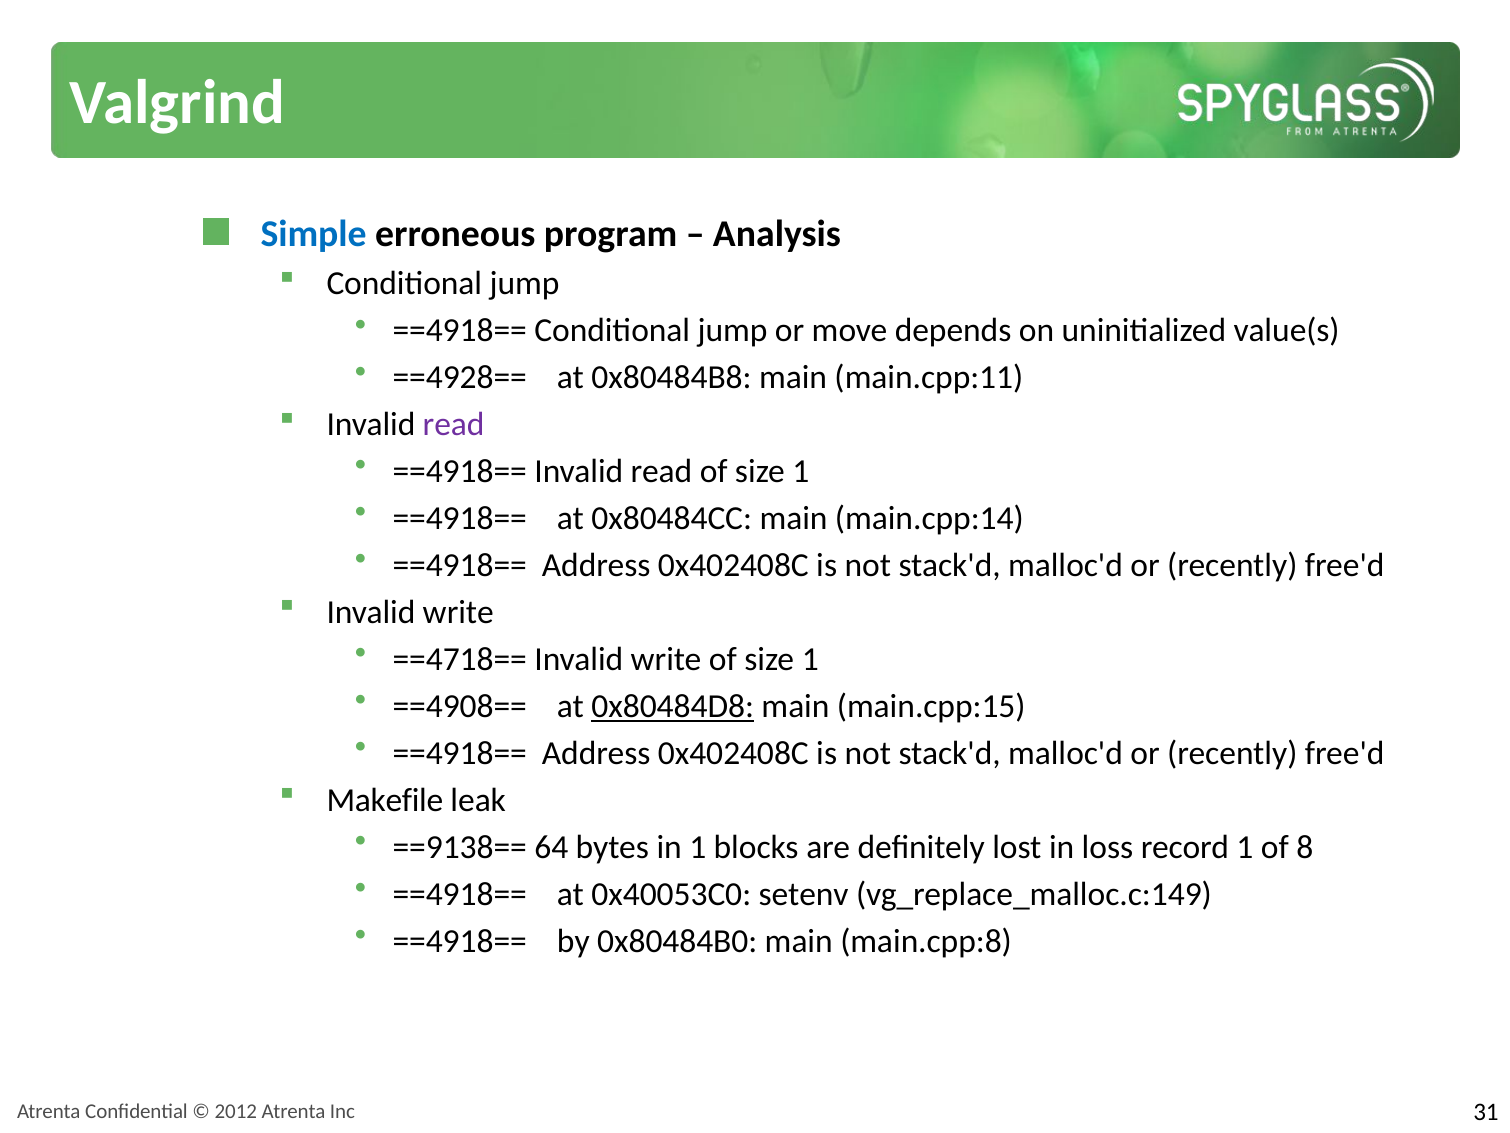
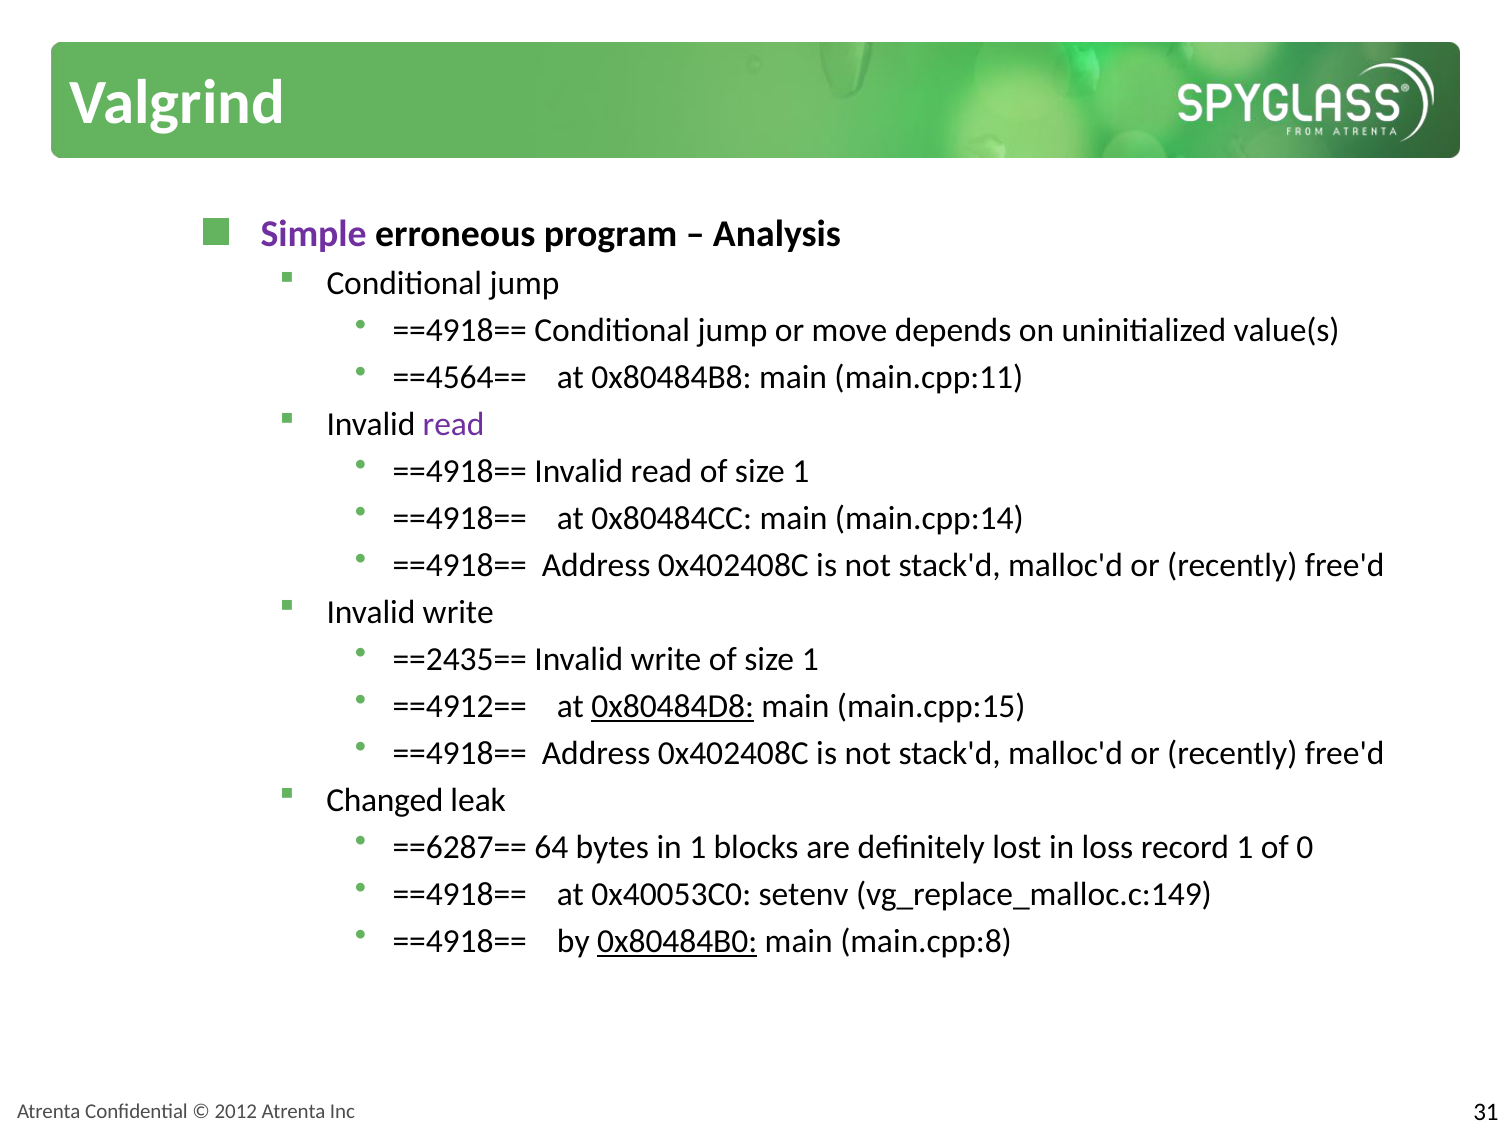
Simple colour: blue -> purple
==4928==: ==4928== -> ==4564==
==4718==: ==4718== -> ==2435==
==4908==: ==4908== -> ==4912==
Makefile: Makefile -> Changed
==9138==: ==9138== -> ==6287==
8: 8 -> 0
0x80484B0 underline: none -> present
